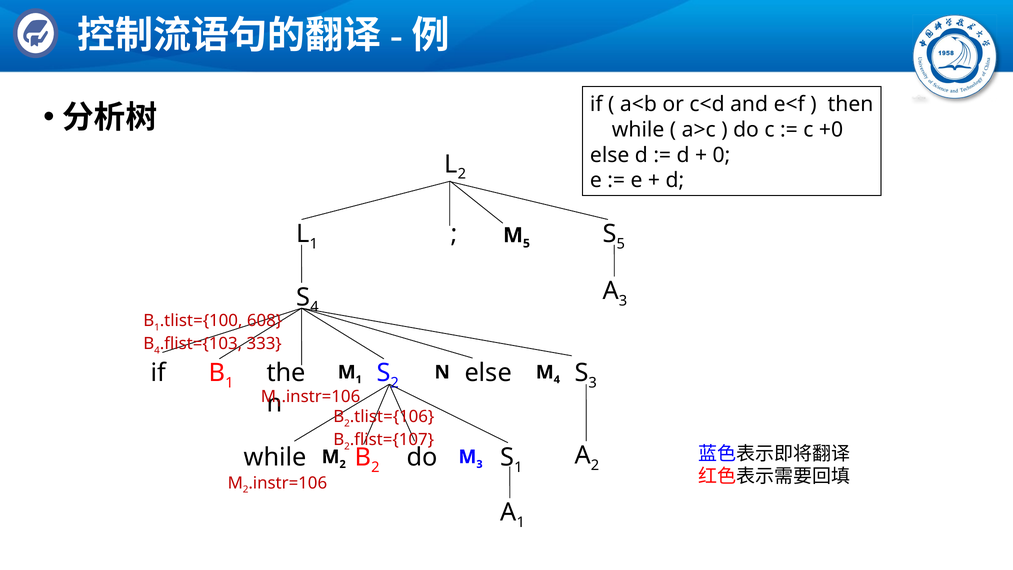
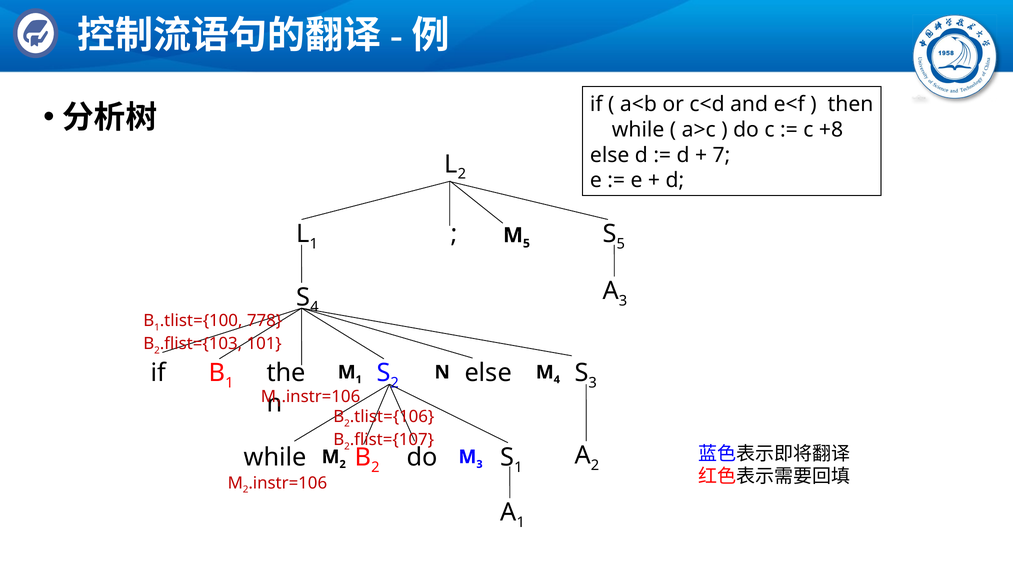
+0: +0 -> +8
0: 0 -> 7
608: 608 -> 778
4 at (157, 350): 4 -> 2
333: 333 -> 101
